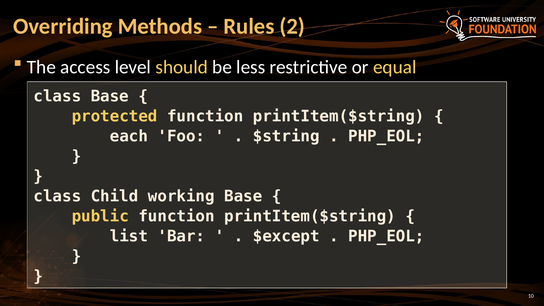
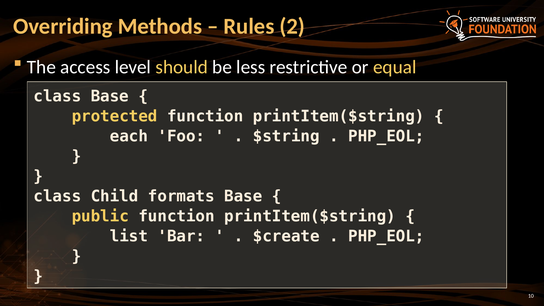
working: working -> formats
$except: $except -> $create
